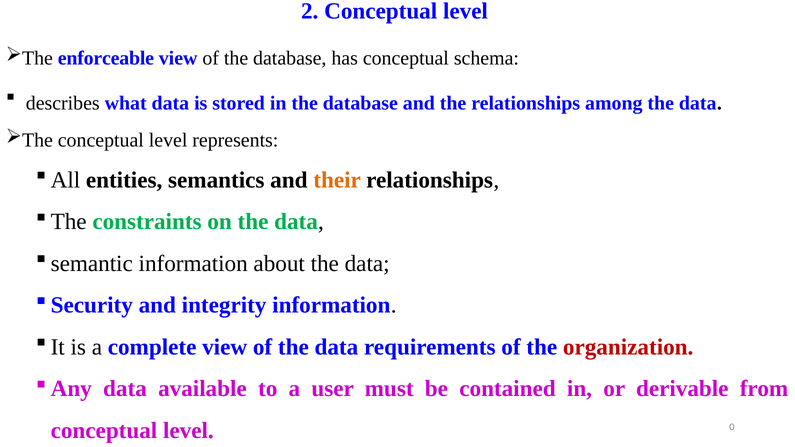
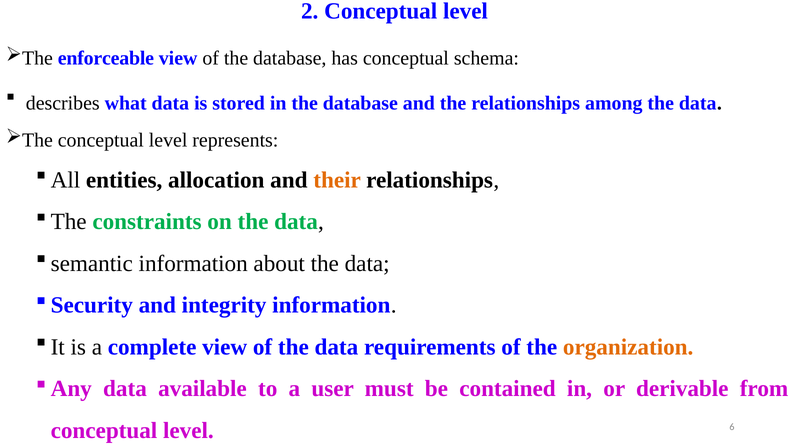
semantics: semantics -> allocation
organization colour: red -> orange
0: 0 -> 6
